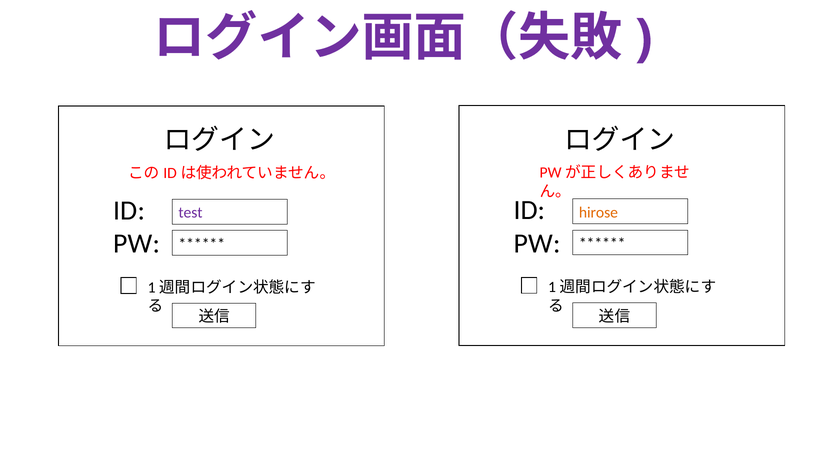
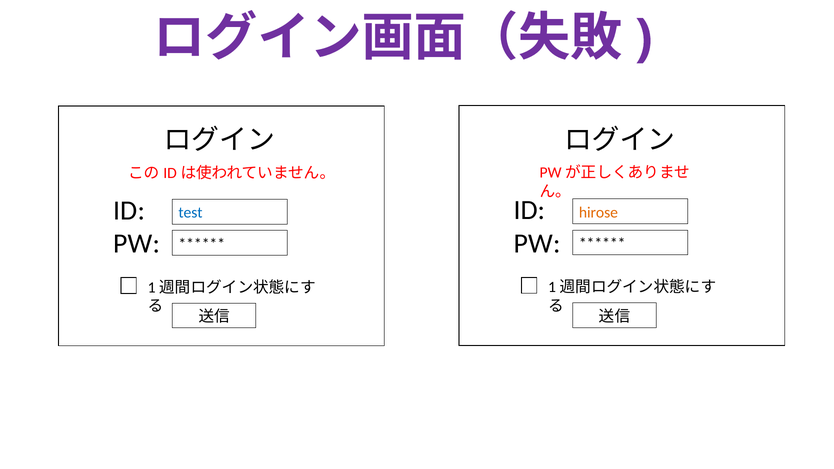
test colour: purple -> blue
